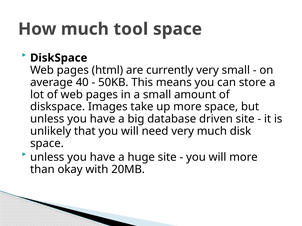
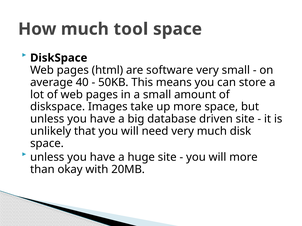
currently: currently -> software
